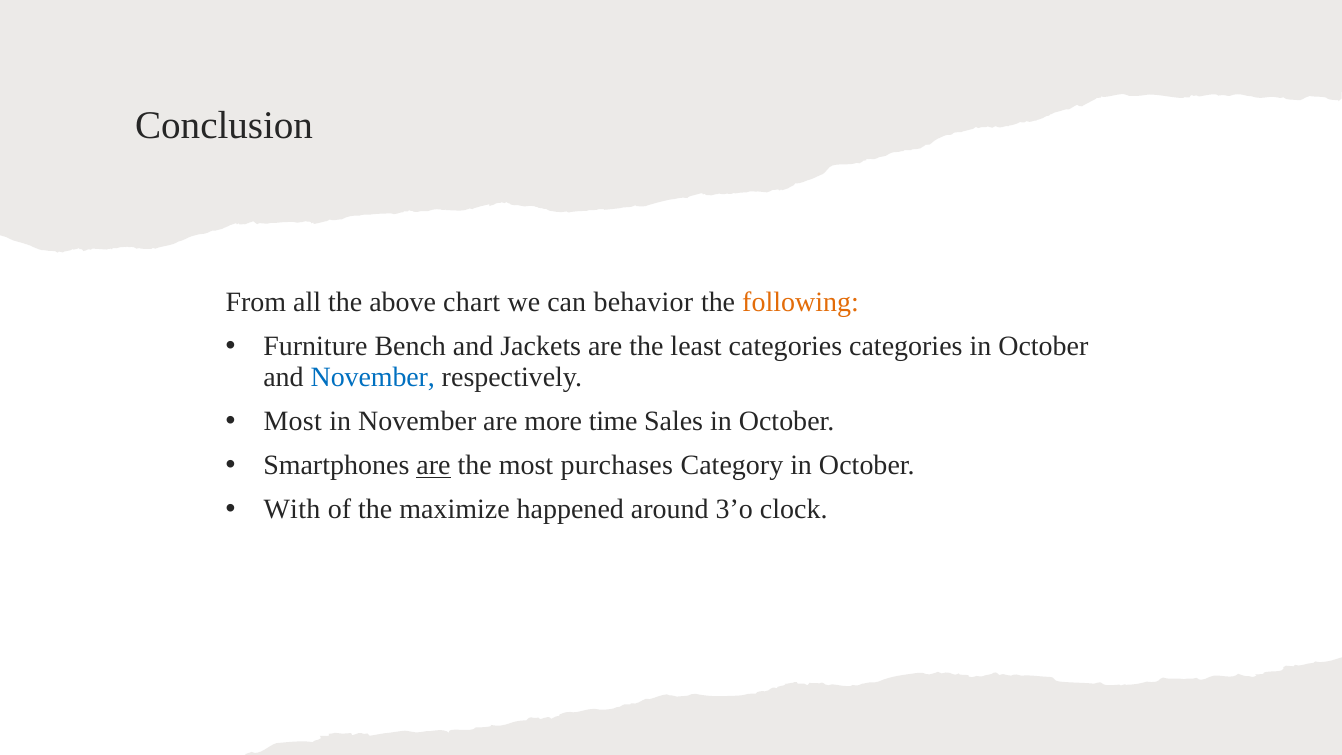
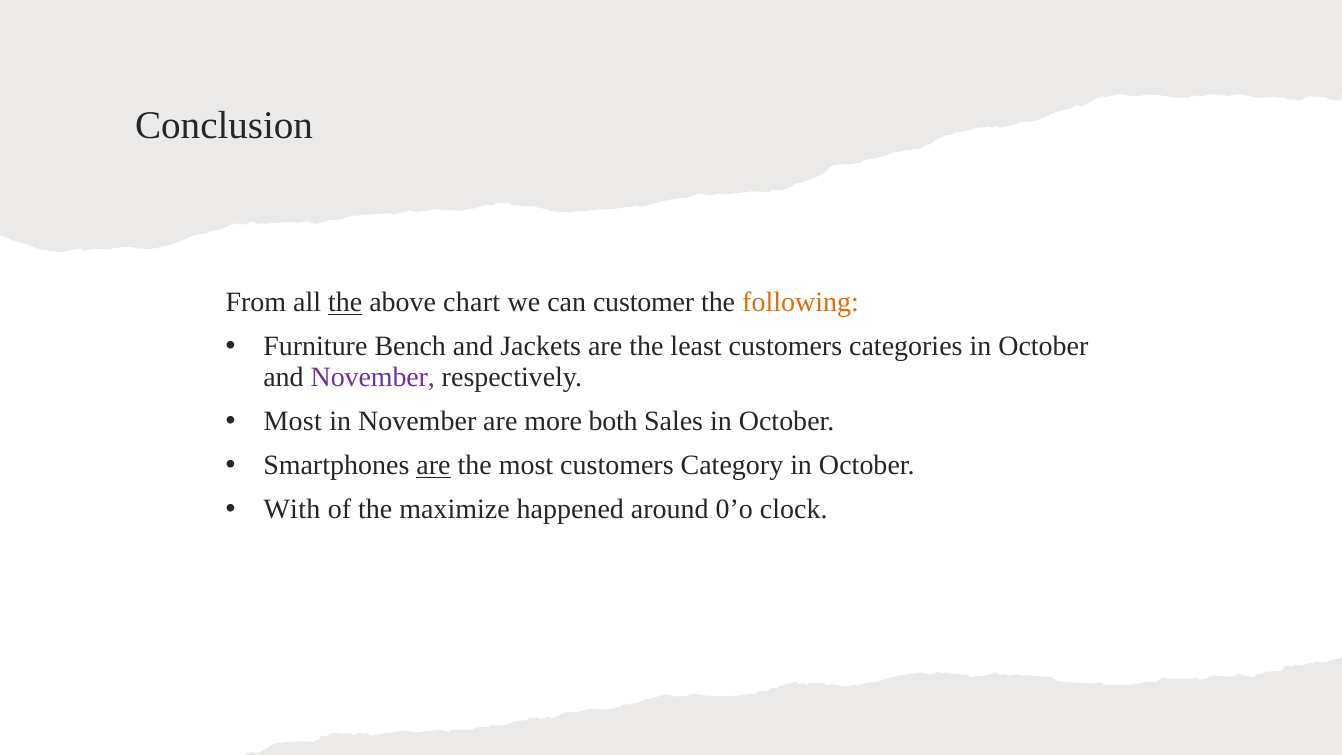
the at (345, 302) underline: none -> present
behavior: behavior -> customer
least categories: categories -> customers
November at (373, 377) colour: blue -> purple
time: time -> both
most purchases: purchases -> customers
3’o: 3’o -> 0’o
